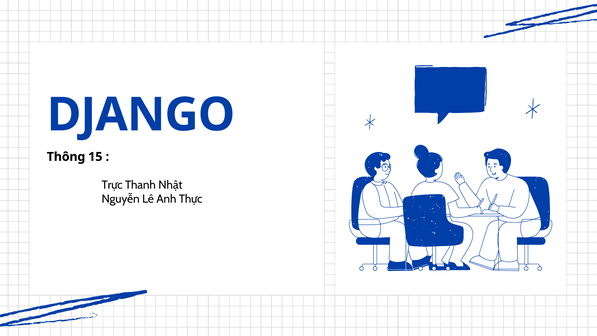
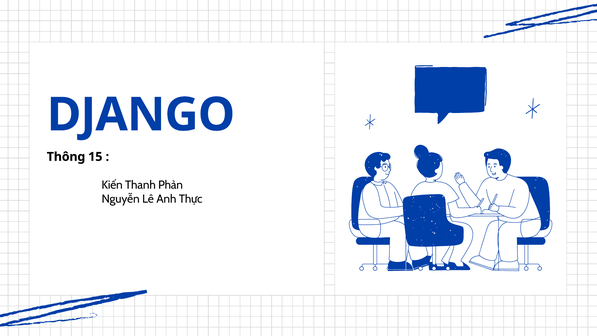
Trực: Trực -> Kiến
Nhật: Nhật -> Phản
